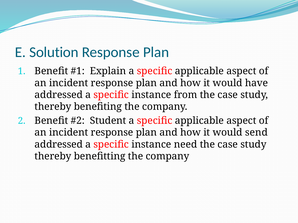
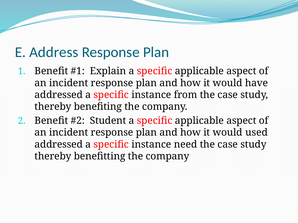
Solution: Solution -> Address
send: send -> used
